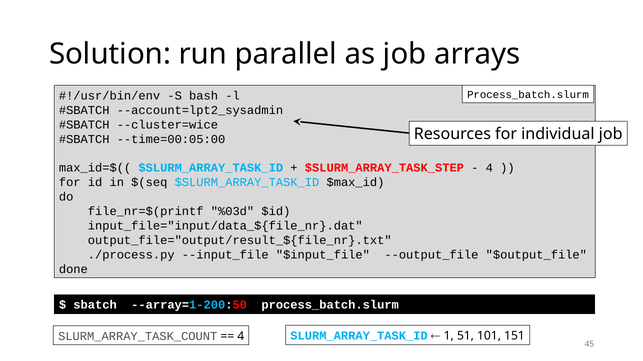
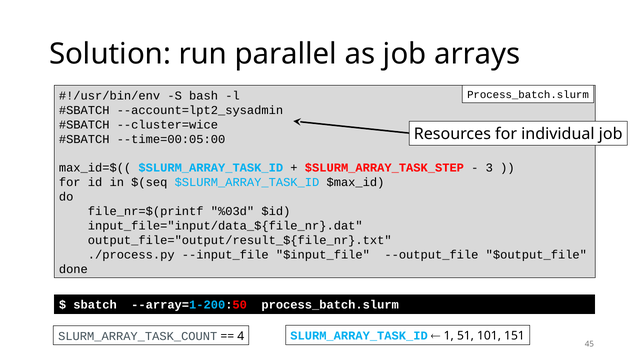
4 at (489, 168): 4 -> 3
